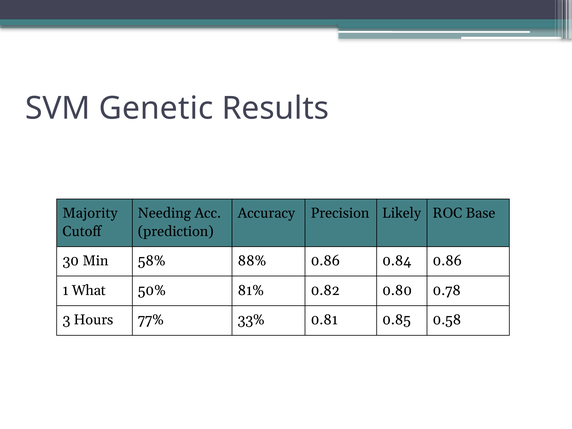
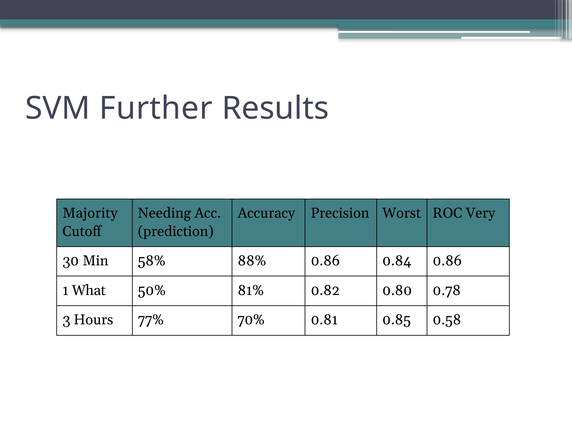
Genetic: Genetic -> Further
Likely: Likely -> Worst
Base: Base -> Very
33%: 33% -> 70%
